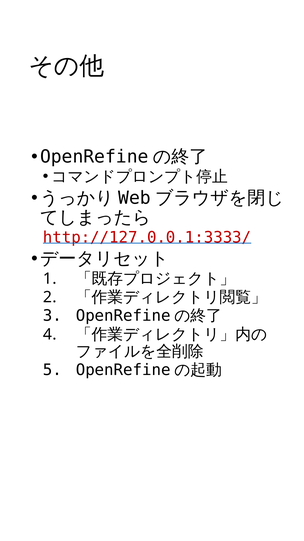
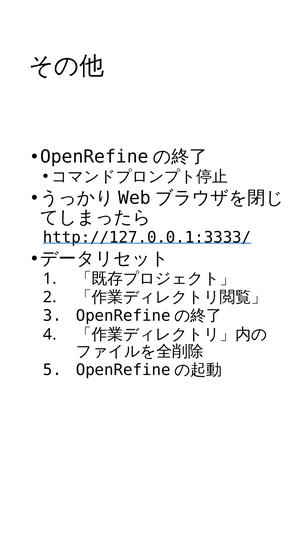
http://127.0.0.1:3333/ colour: red -> black
